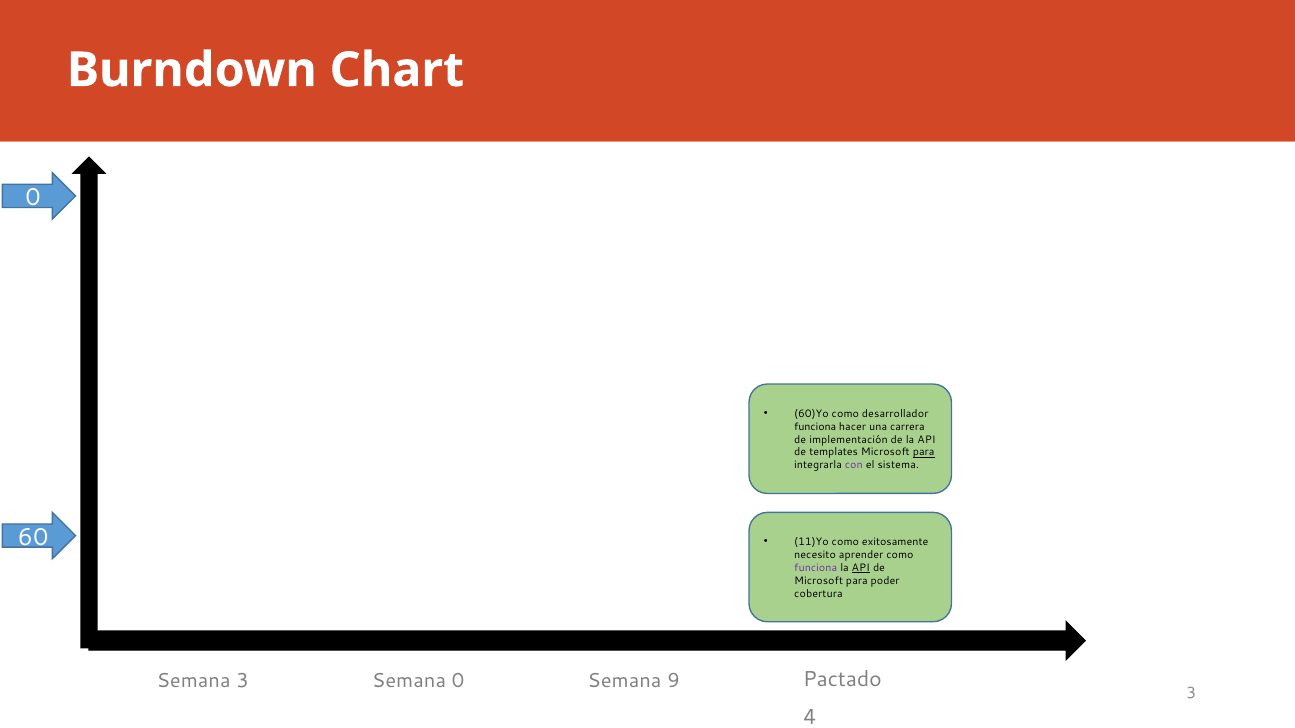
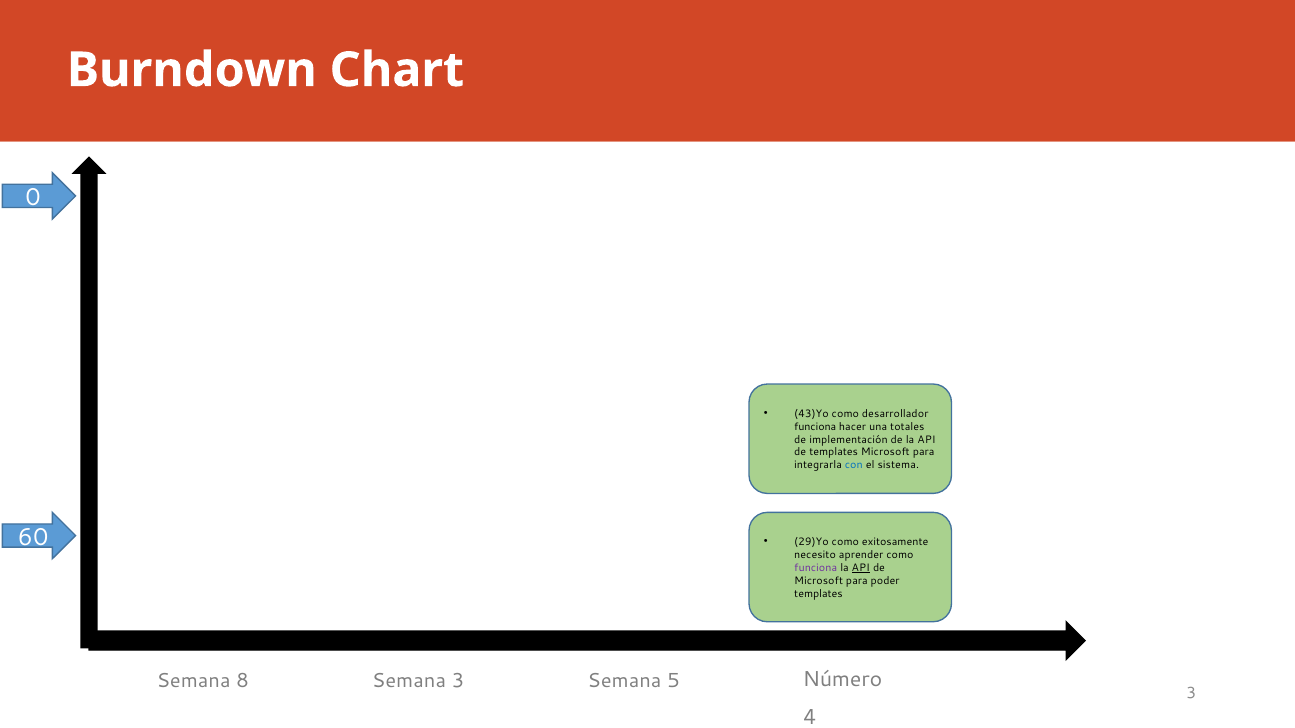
60)Yo: 60)Yo -> 43)Yo
carrera: carrera -> totales
para at (924, 453) underline: present -> none
con colour: purple -> blue
11)Yo: 11)Yo -> 29)Yo
cobertura at (818, 594): cobertura -> templates
Pactado: Pactado -> Número
Semana 3: 3 -> 8
Semana 0: 0 -> 3
9: 9 -> 5
